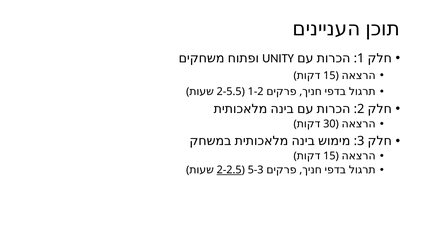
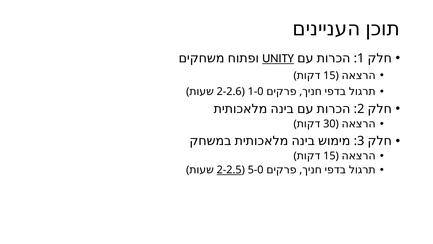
UNITY underline: none -> present
2-5.5: 2-5.5 -> 2-2.6
1-2: 1-2 -> 1-0
5-3: 5-3 -> 5-0
